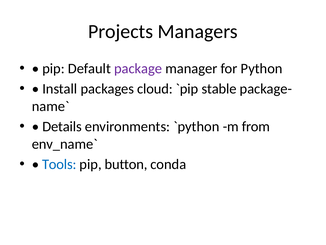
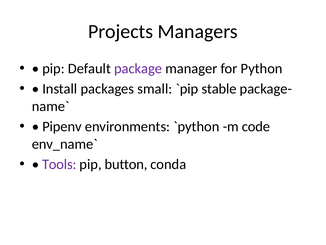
cloud: cloud -> small
Details: Details -> Pipenv
from: from -> code
Tools colour: blue -> purple
